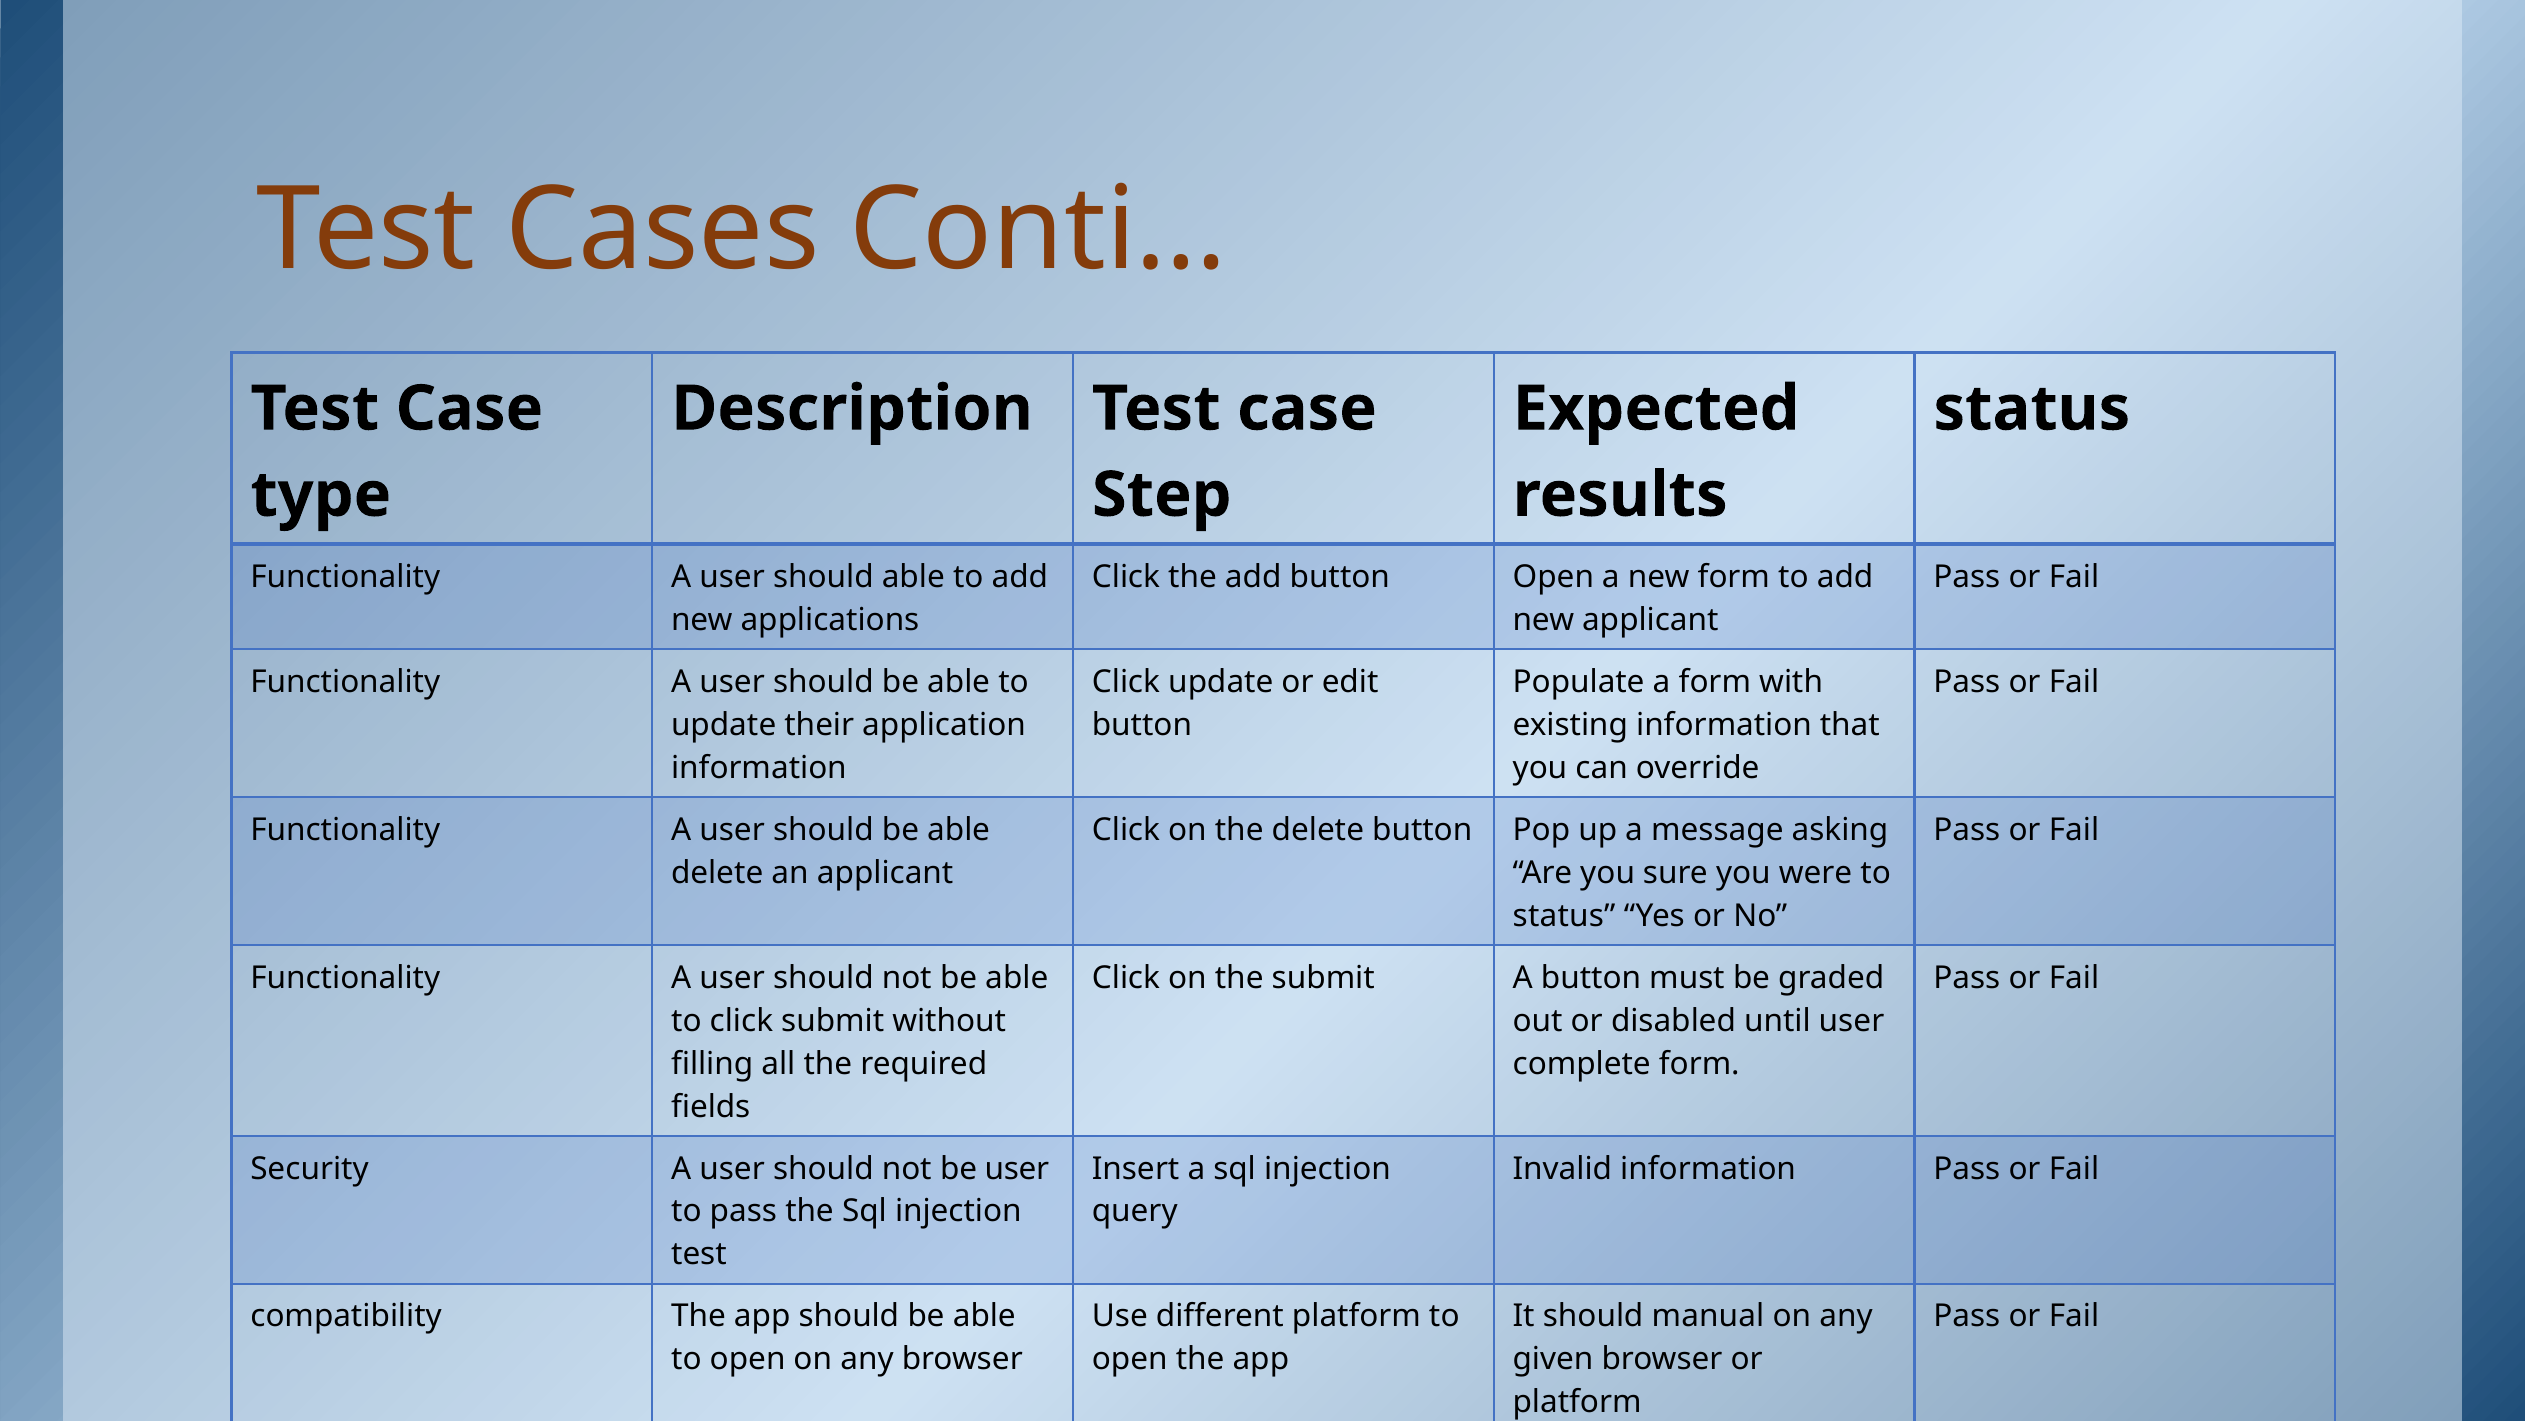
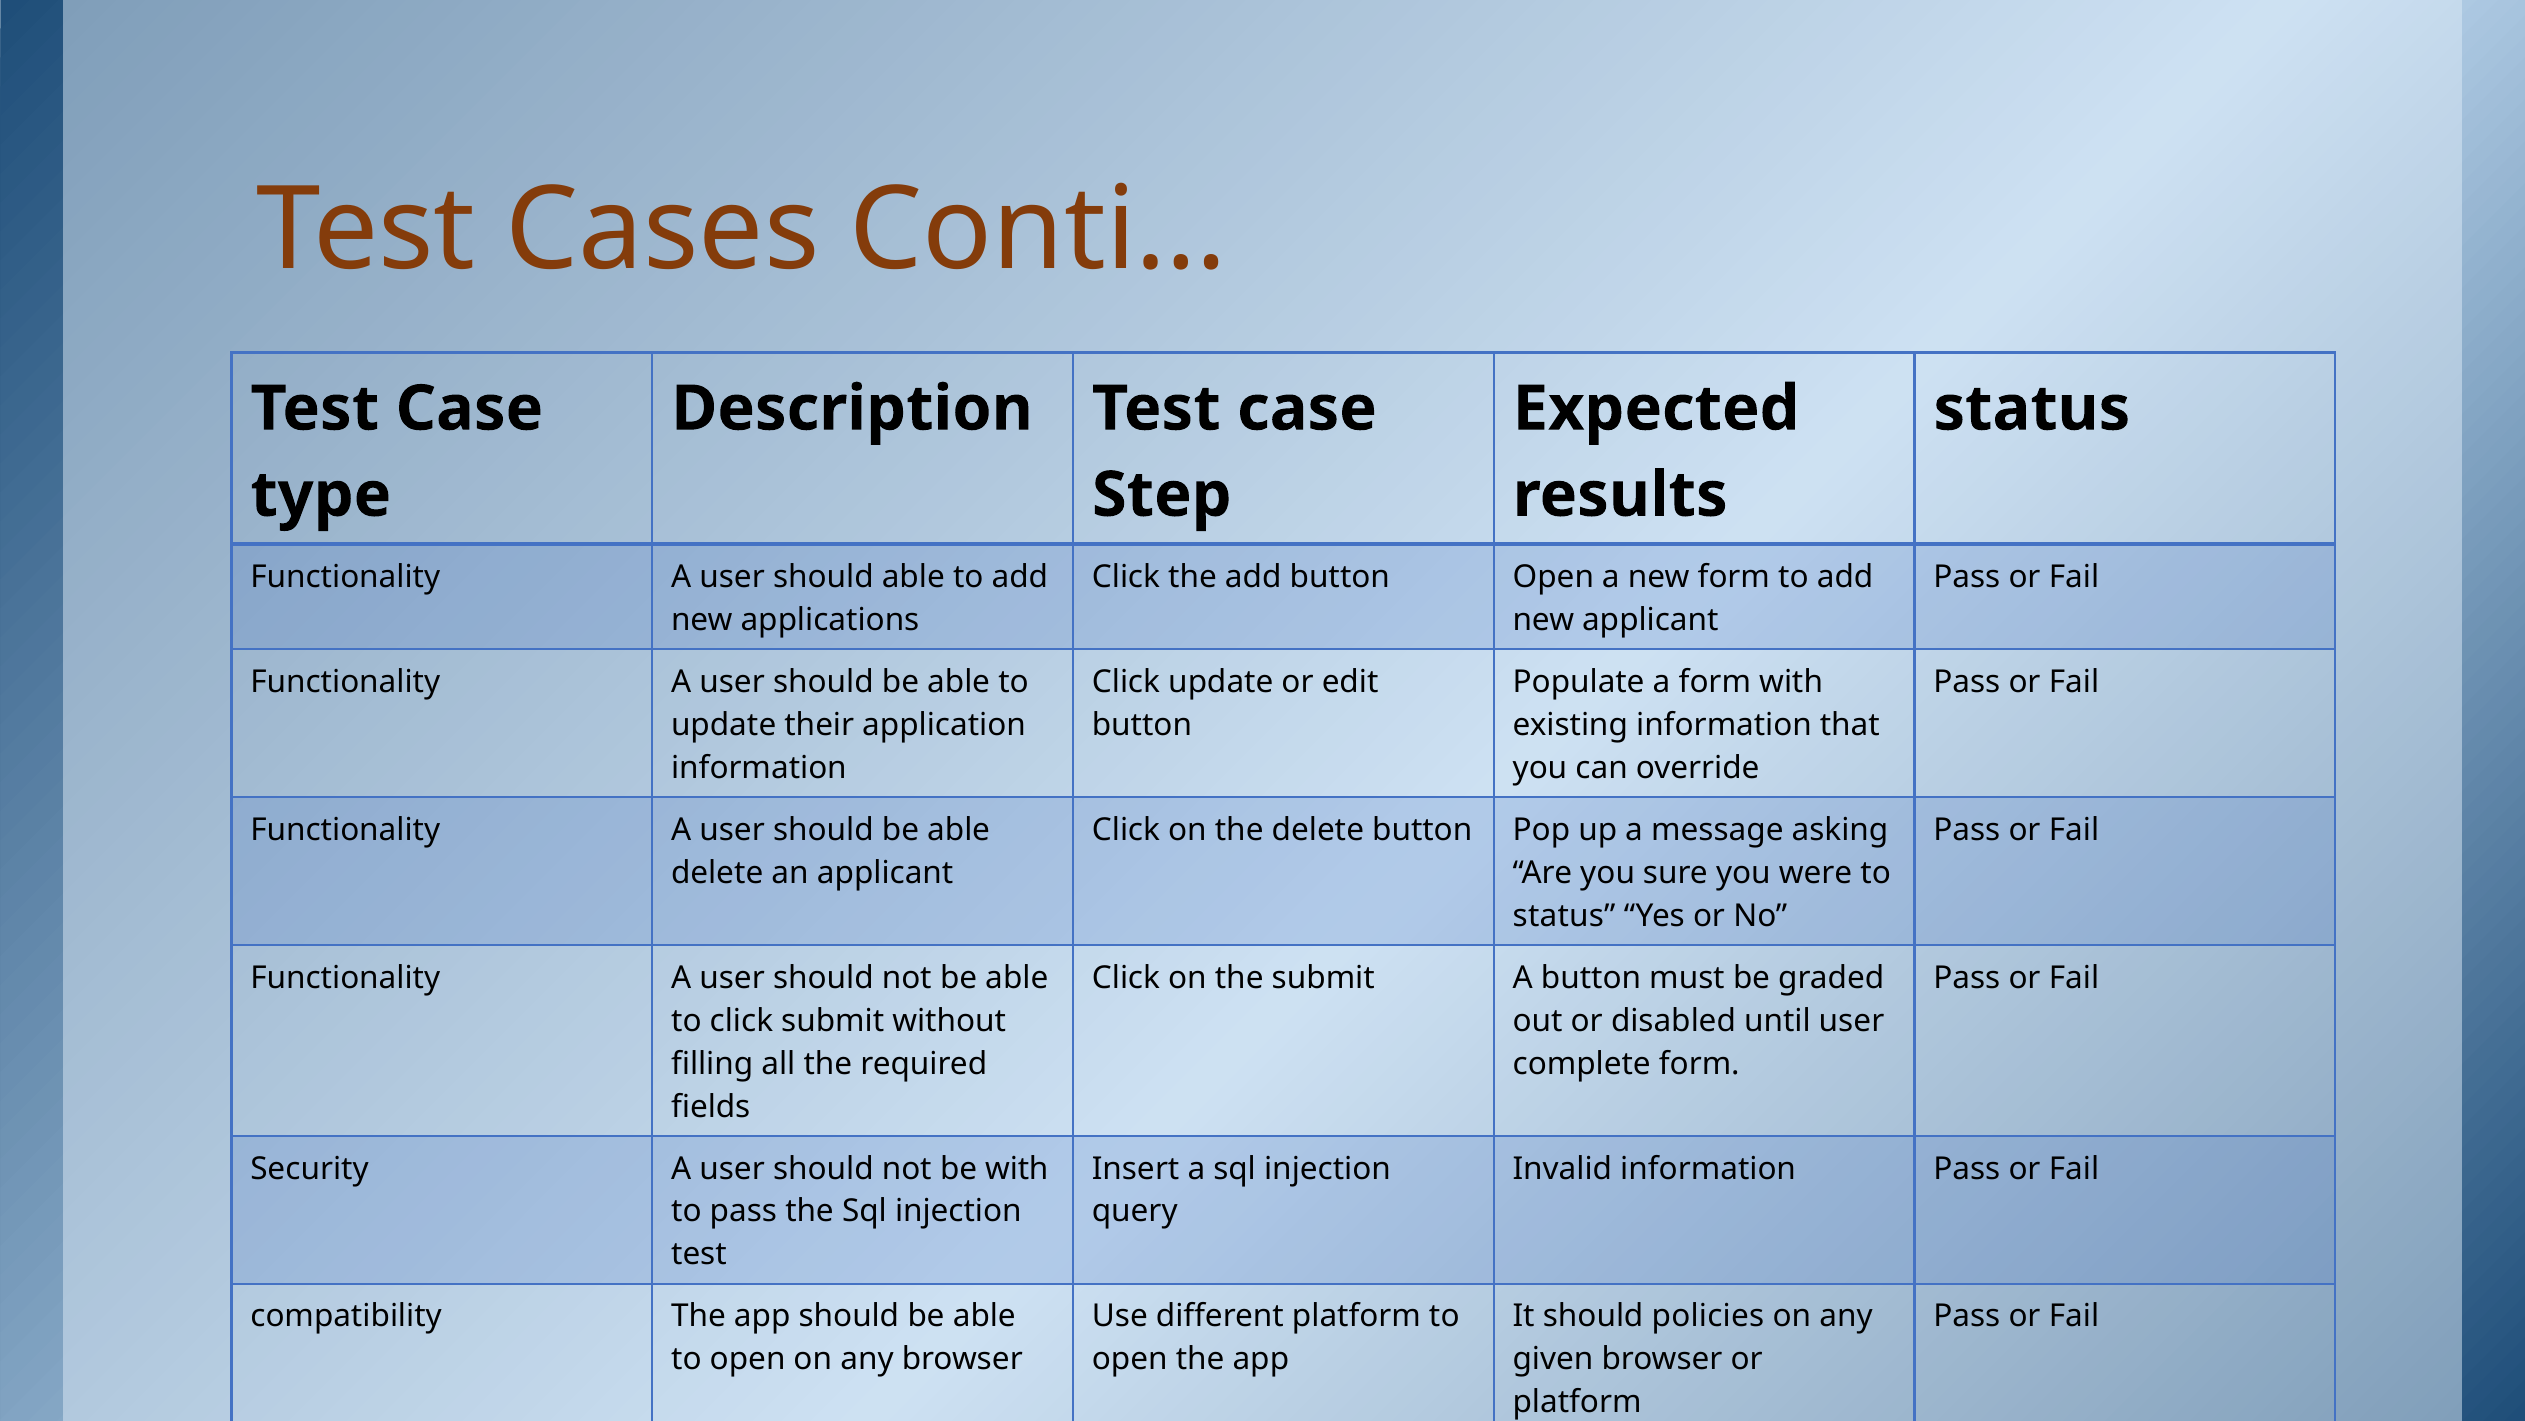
be user: user -> with
manual: manual -> policies
